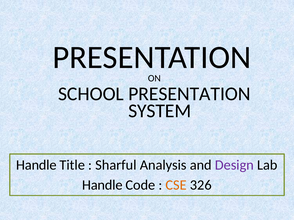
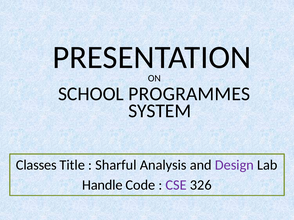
SCHOOL PRESENTATION: PRESENTATION -> PROGRAMMES
Handle at (36, 165): Handle -> Classes
CSE colour: orange -> purple
